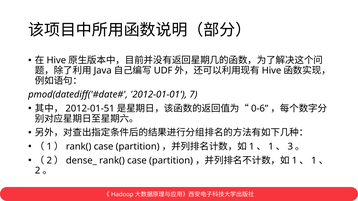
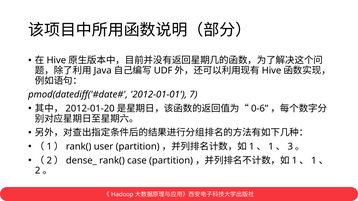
2012-01-51: 2012-01-51 -> 2012-01-20
case at (104, 147): case -> user
